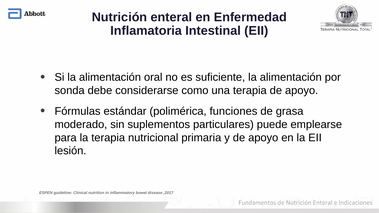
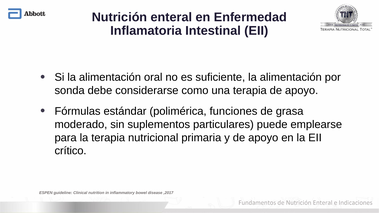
lesión: lesión -> crítico
